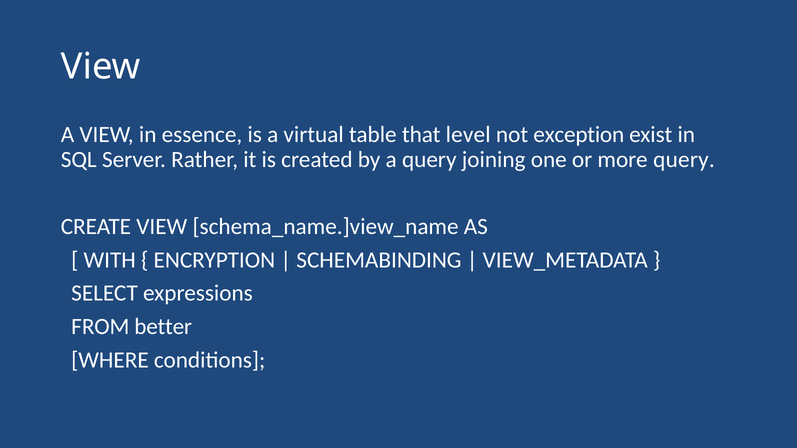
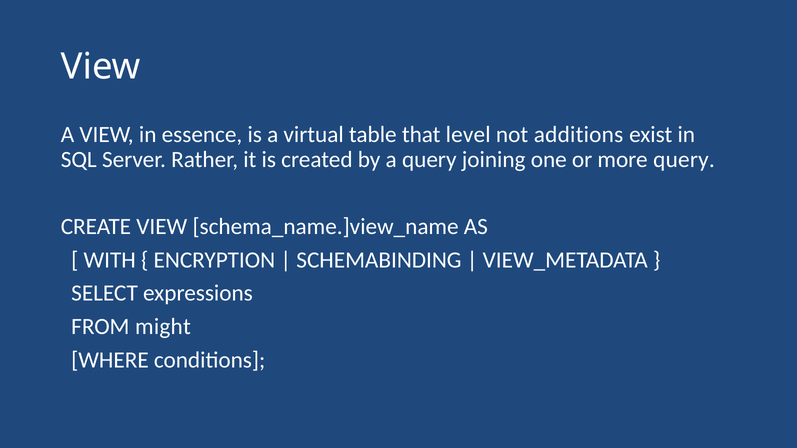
exception: exception -> additions
better: better -> might
